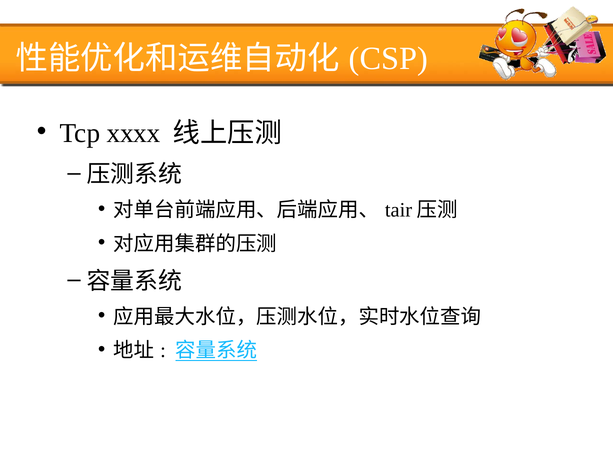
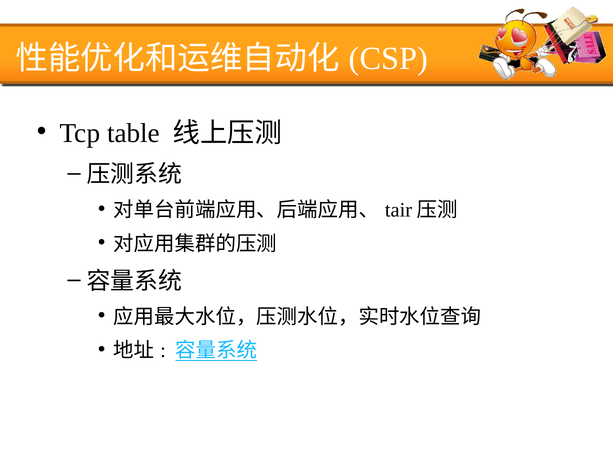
xxxx: xxxx -> table
